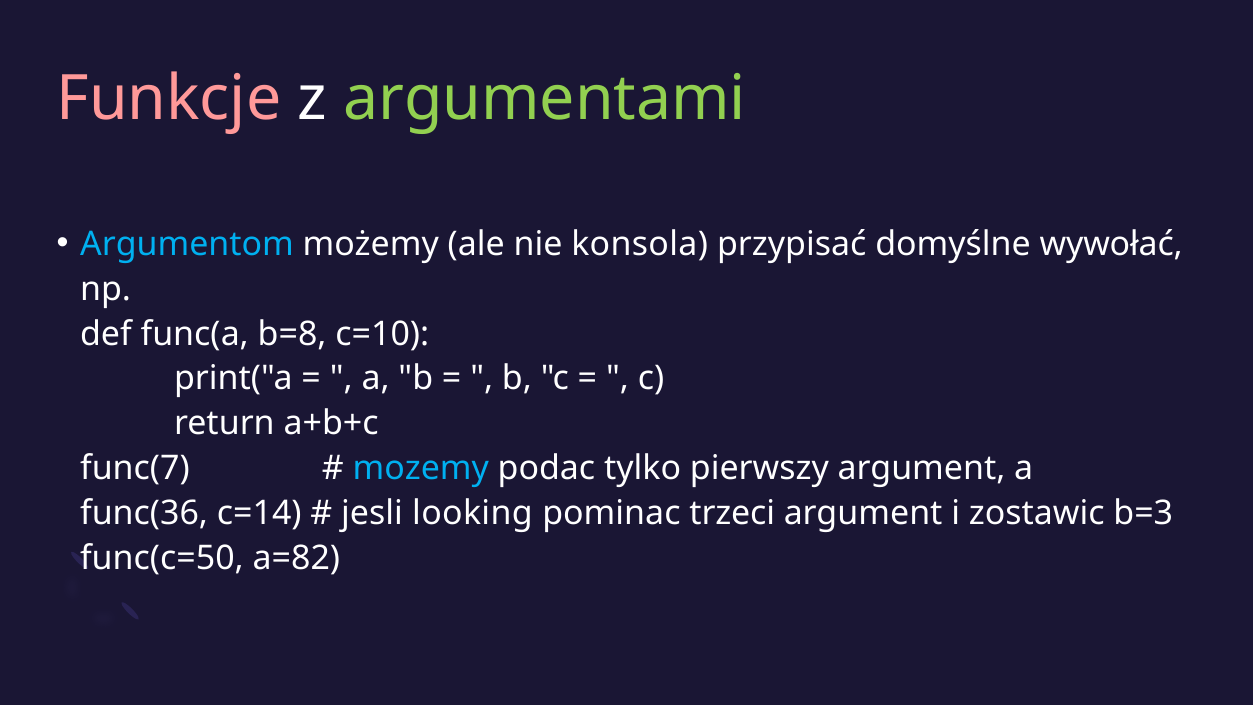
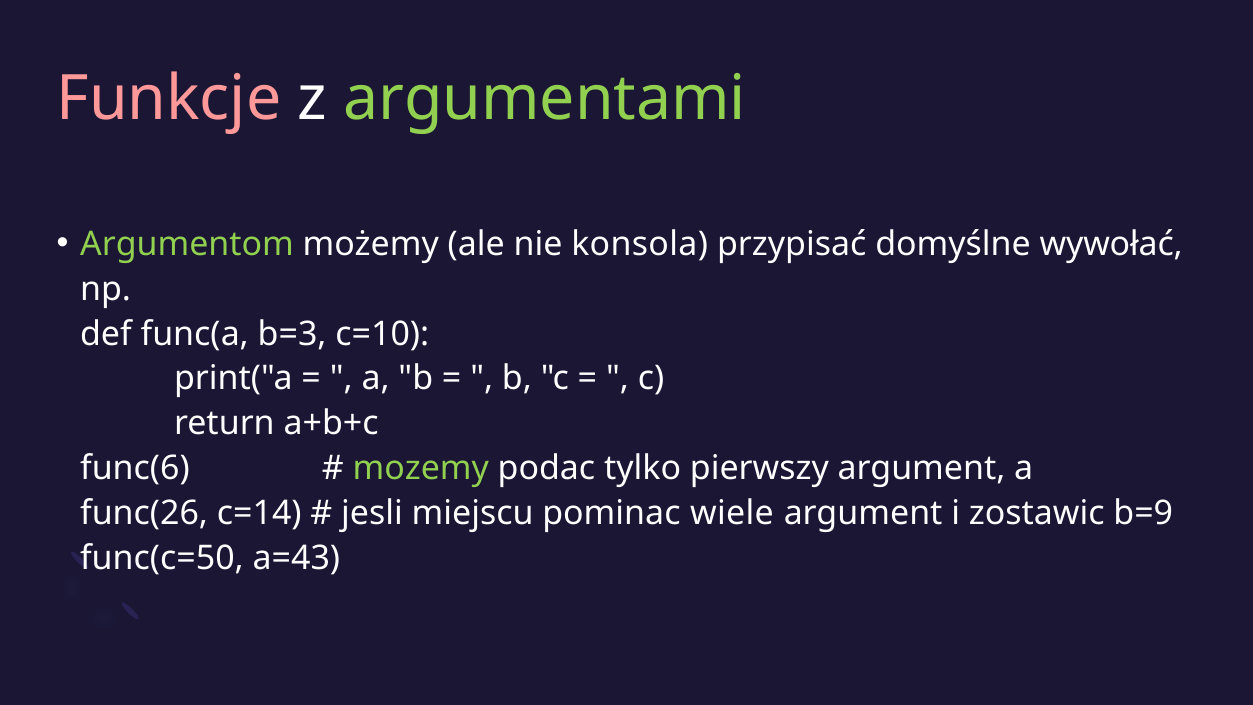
Argumentom colour: light blue -> light green
b=8: b=8 -> b=3
func(7: func(7 -> func(6
mozemy colour: light blue -> light green
func(36: func(36 -> func(26
looking: looking -> miejscu
trzeci: trzeci -> wiele
b=3: b=3 -> b=9
a=82: a=82 -> a=43
